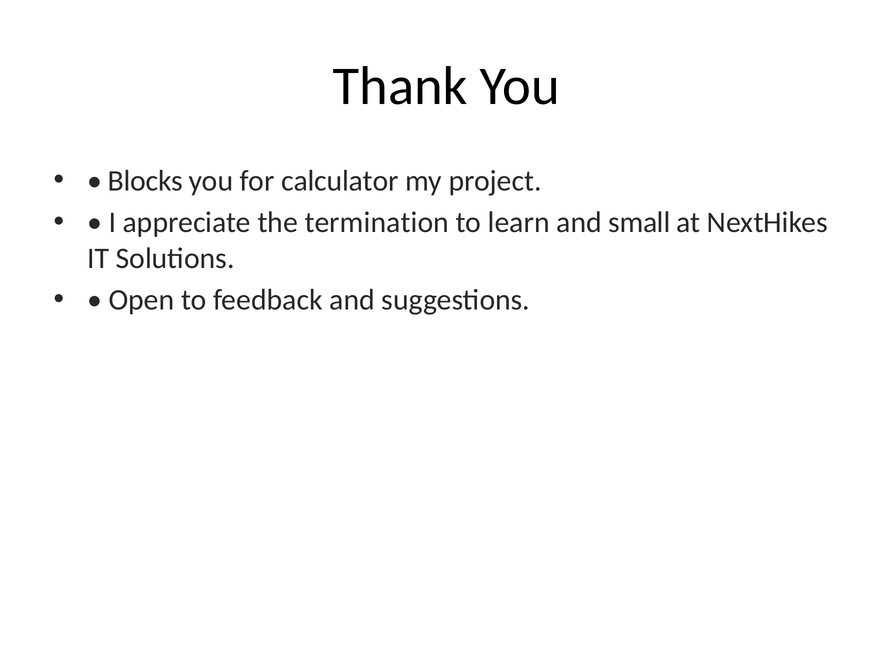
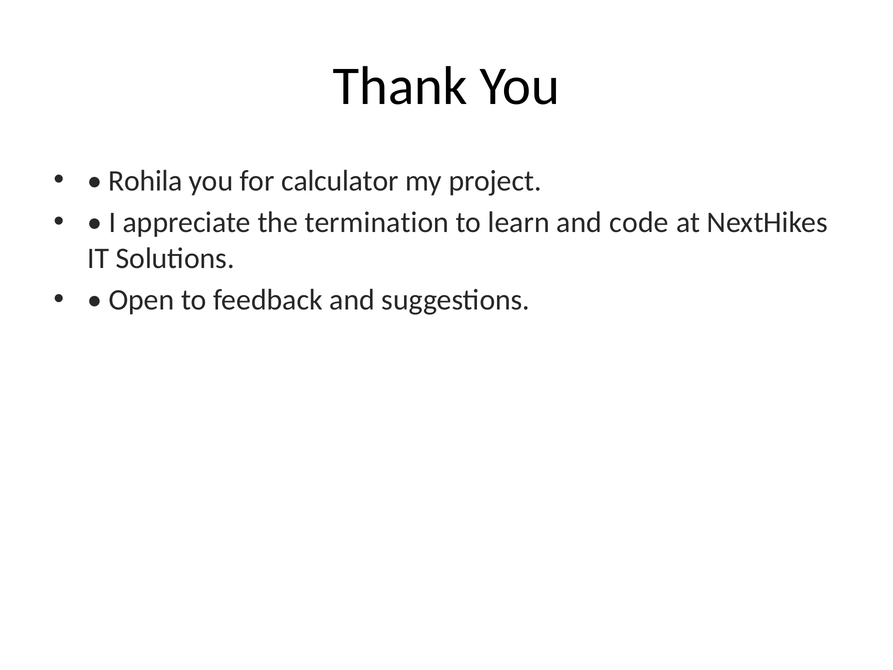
Blocks: Blocks -> Rohila
small: small -> code
